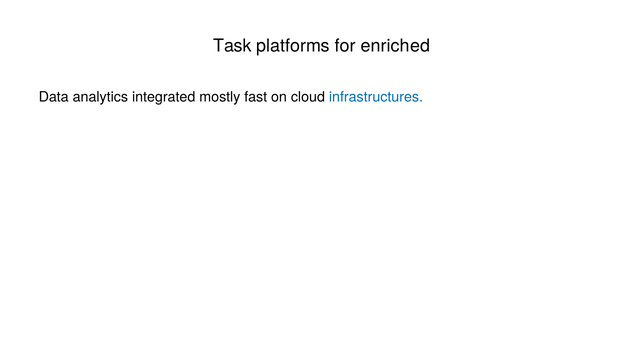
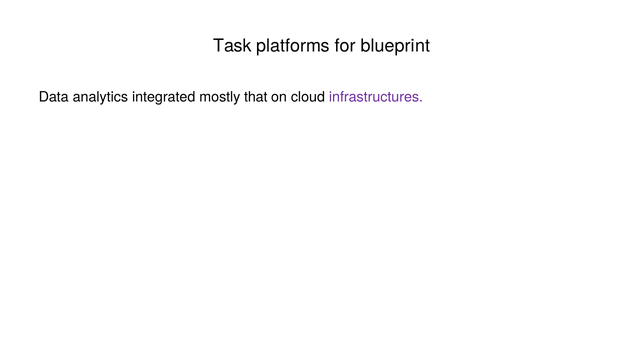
enriched: enriched -> blueprint
fast: fast -> that
infrastructures colour: blue -> purple
